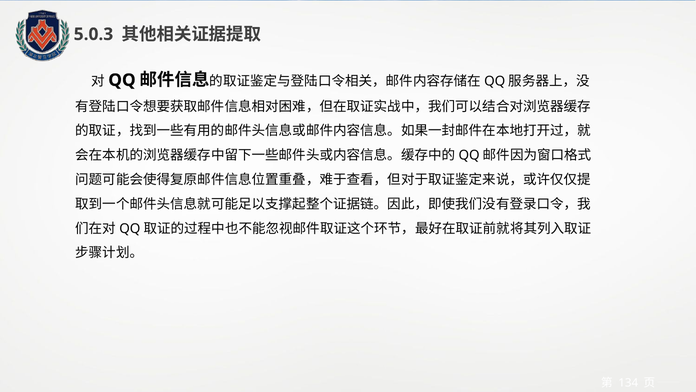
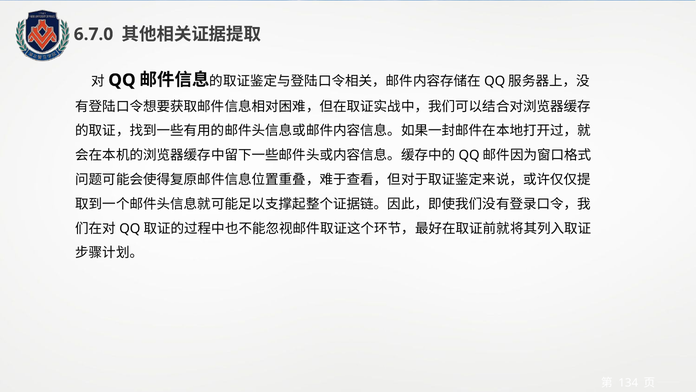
5.0.3: 5.0.3 -> 6.7.0
